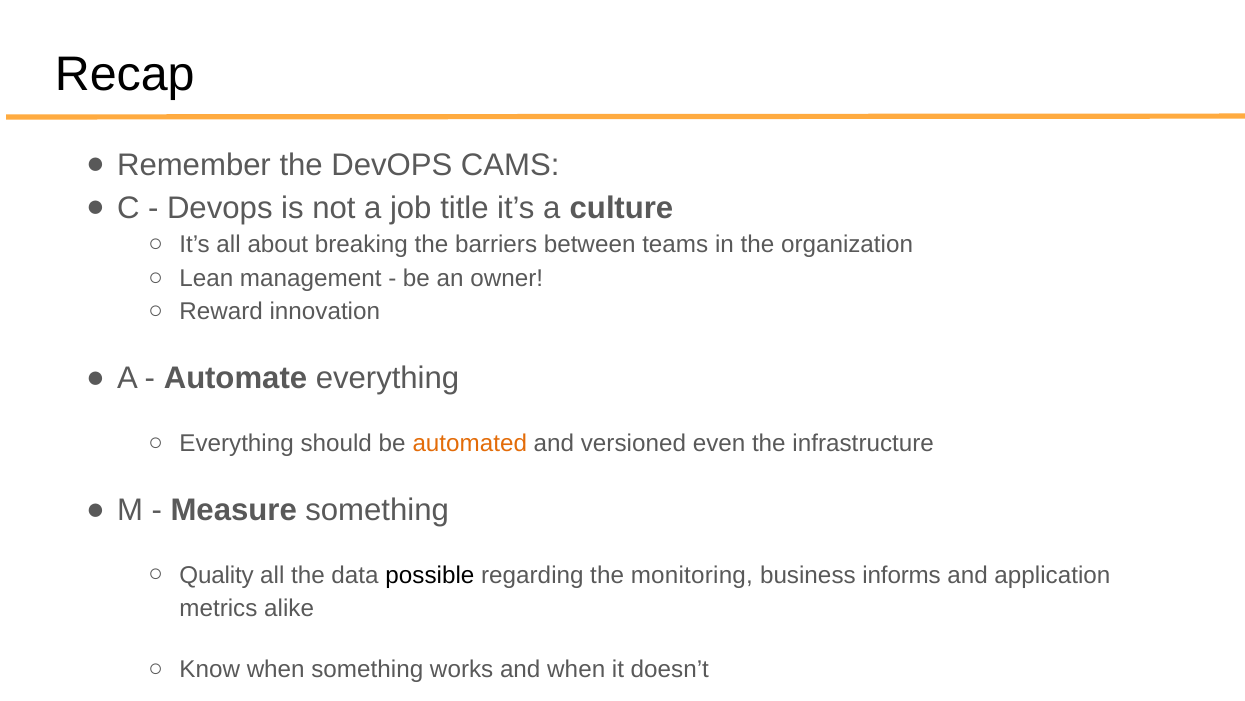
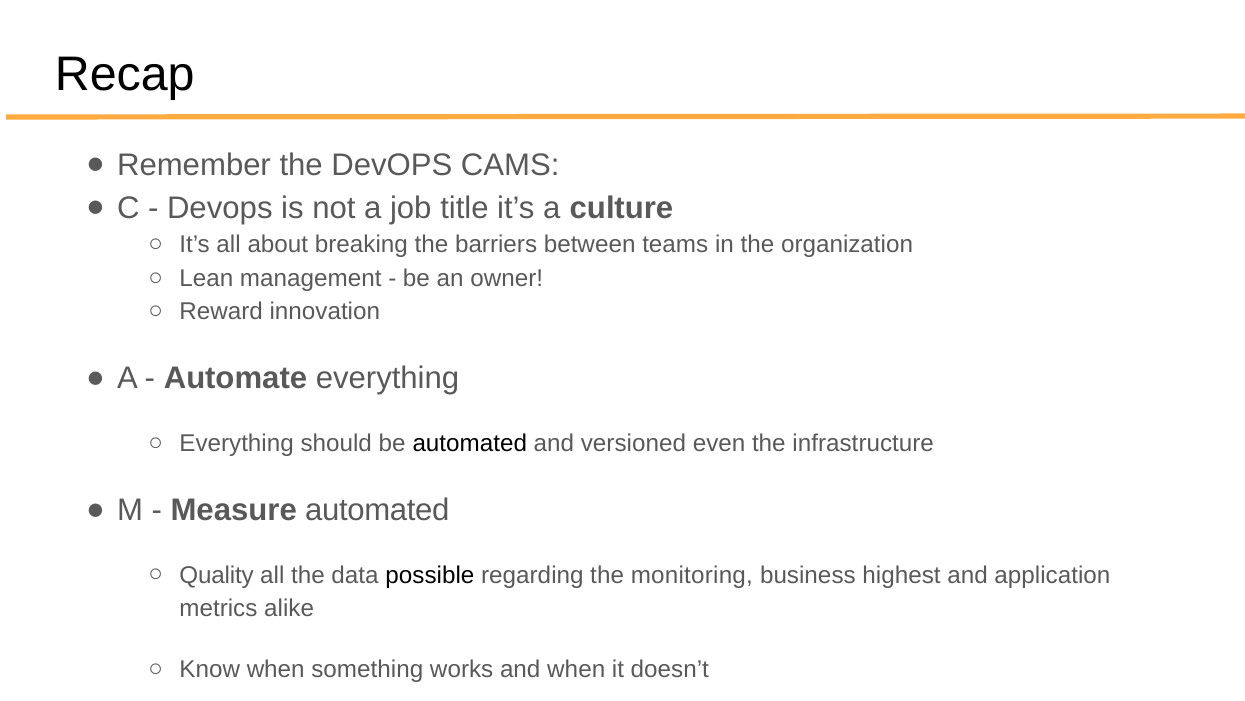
automated at (470, 443) colour: orange -> black
Measure something: something -> automated
informs: informs -> highest
